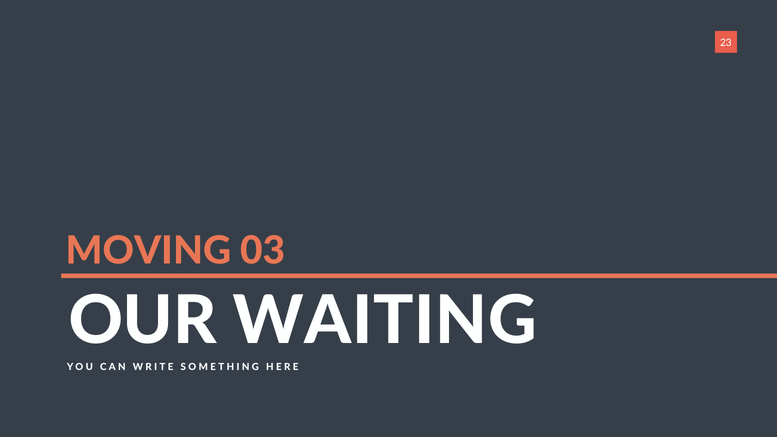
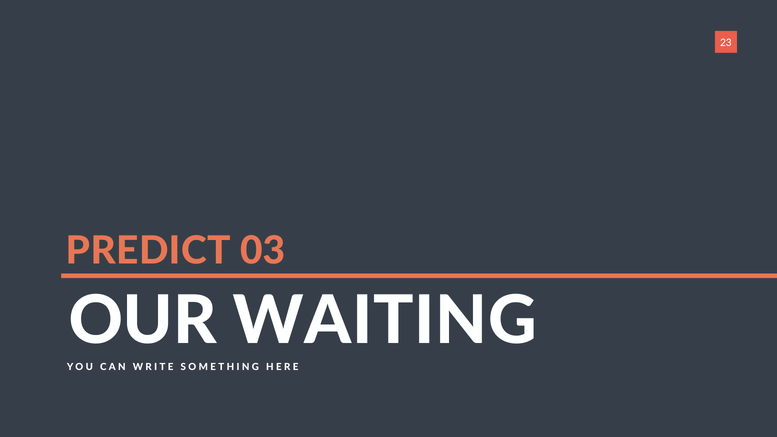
MOVING: MOVING -> PREDICT
